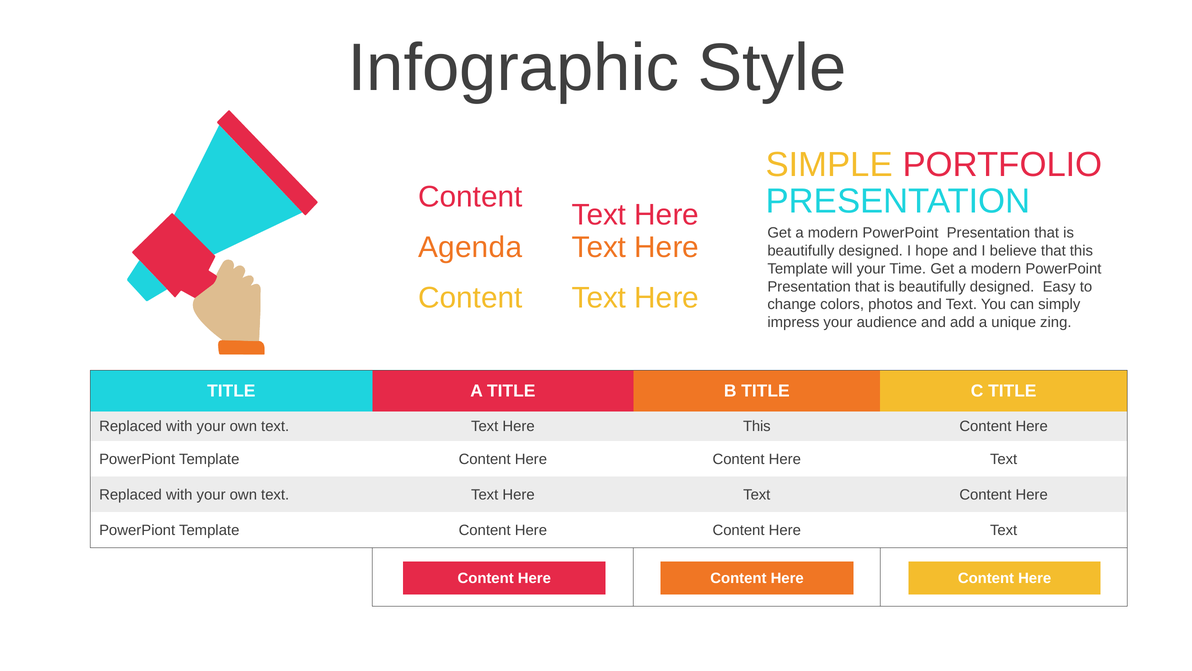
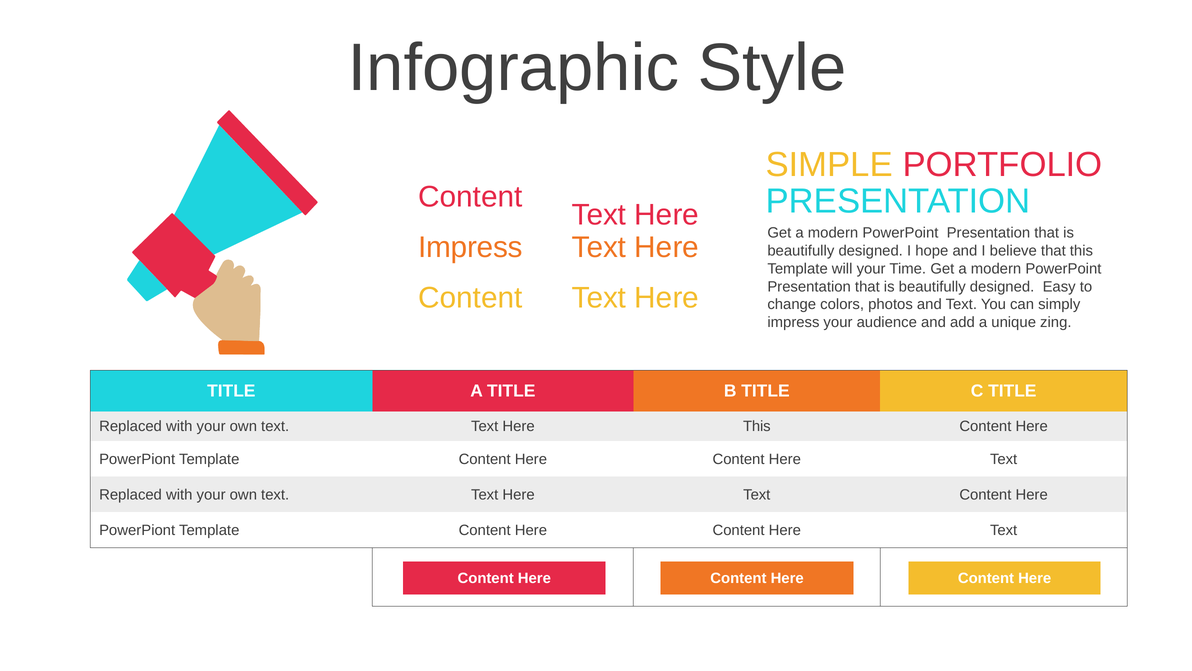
Agenda at (470, 247): Agenda -> Impress
